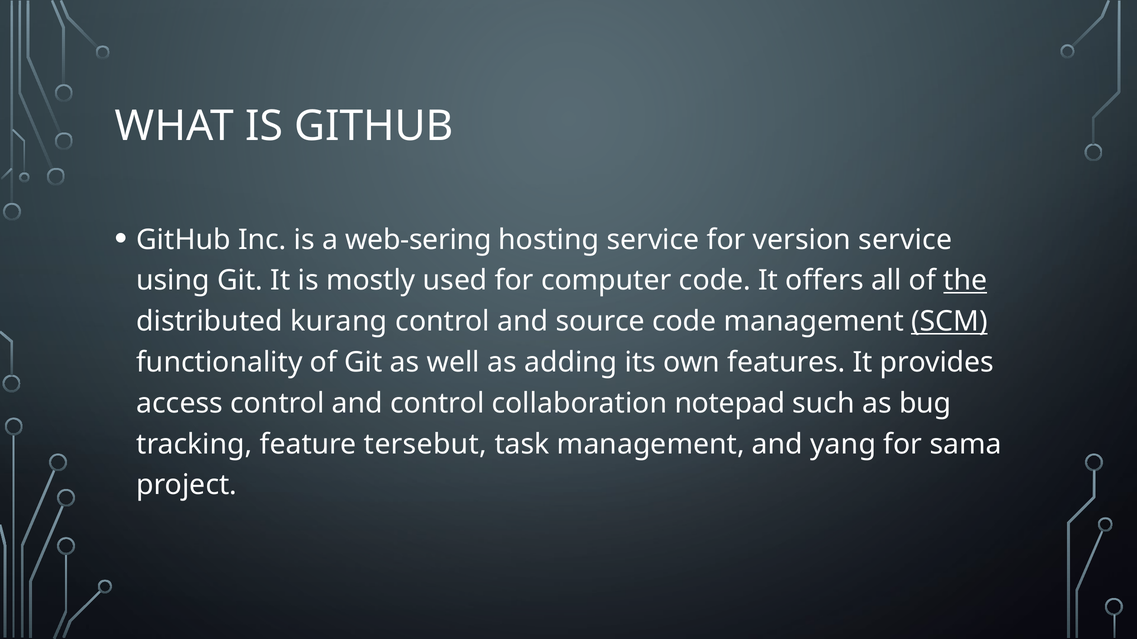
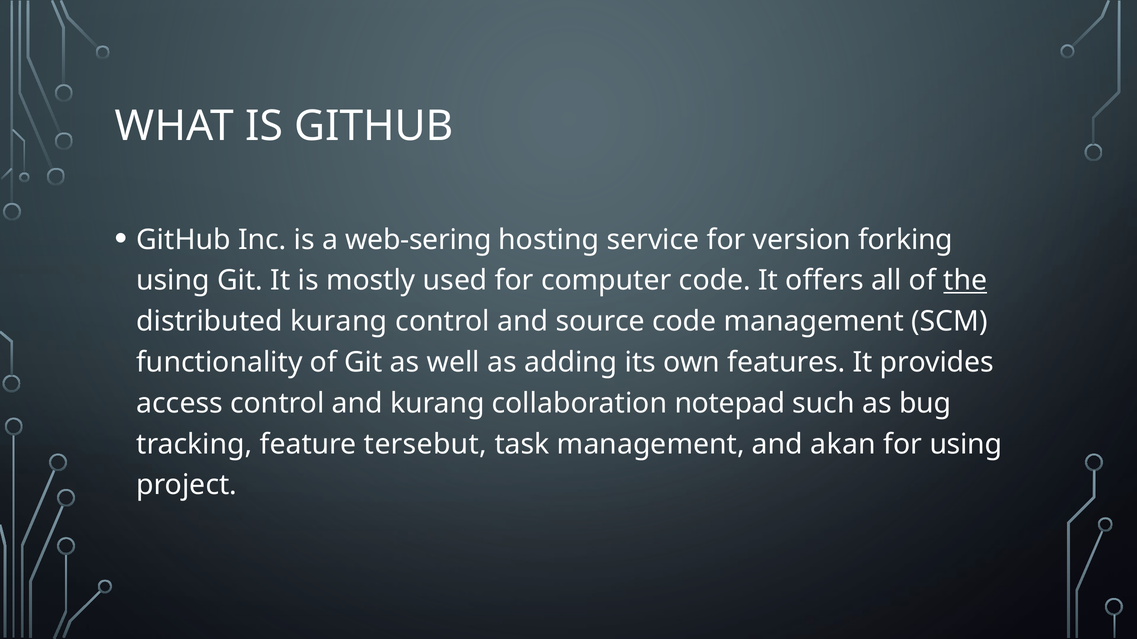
version service: service -> forking
SCM underline: present -> none
and control: control -> kurang
yang: yang -> akan
for sama: sama -> using
